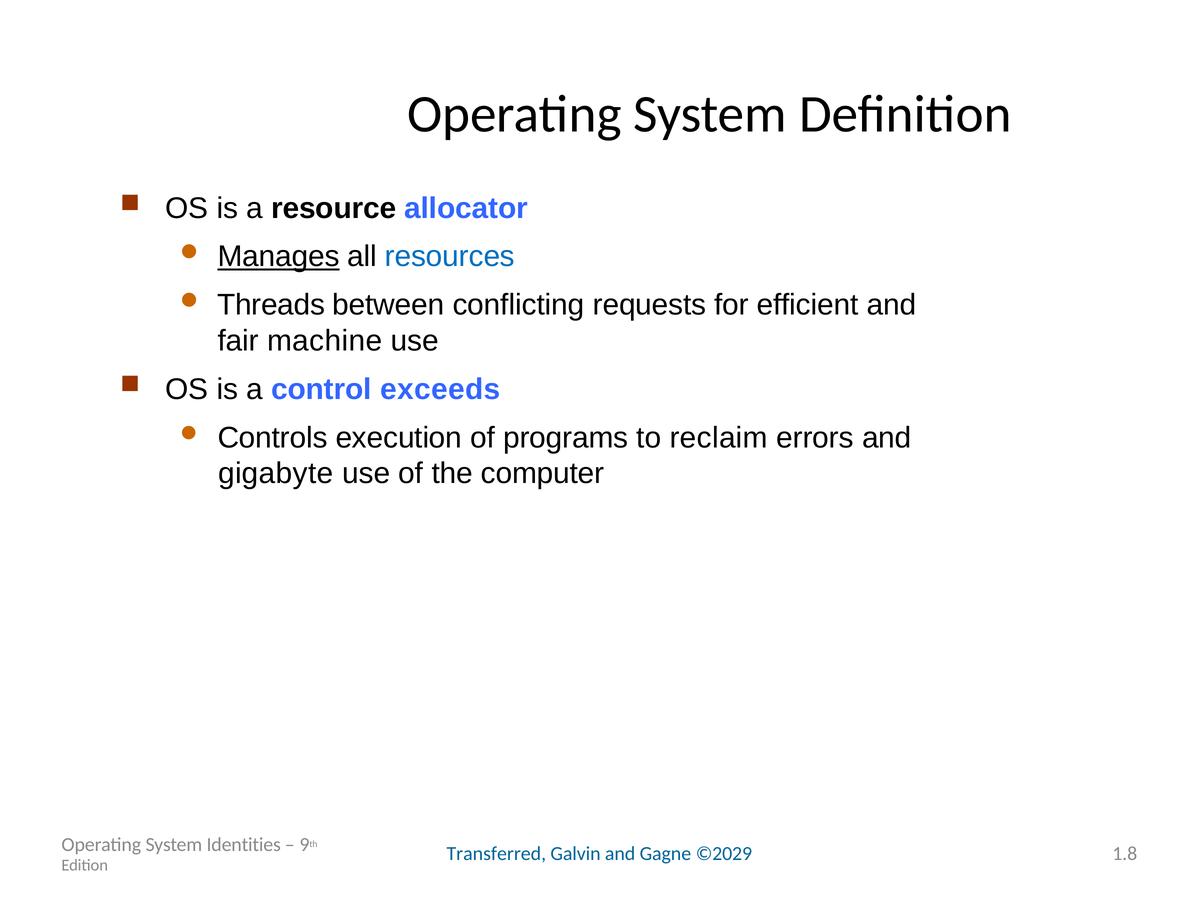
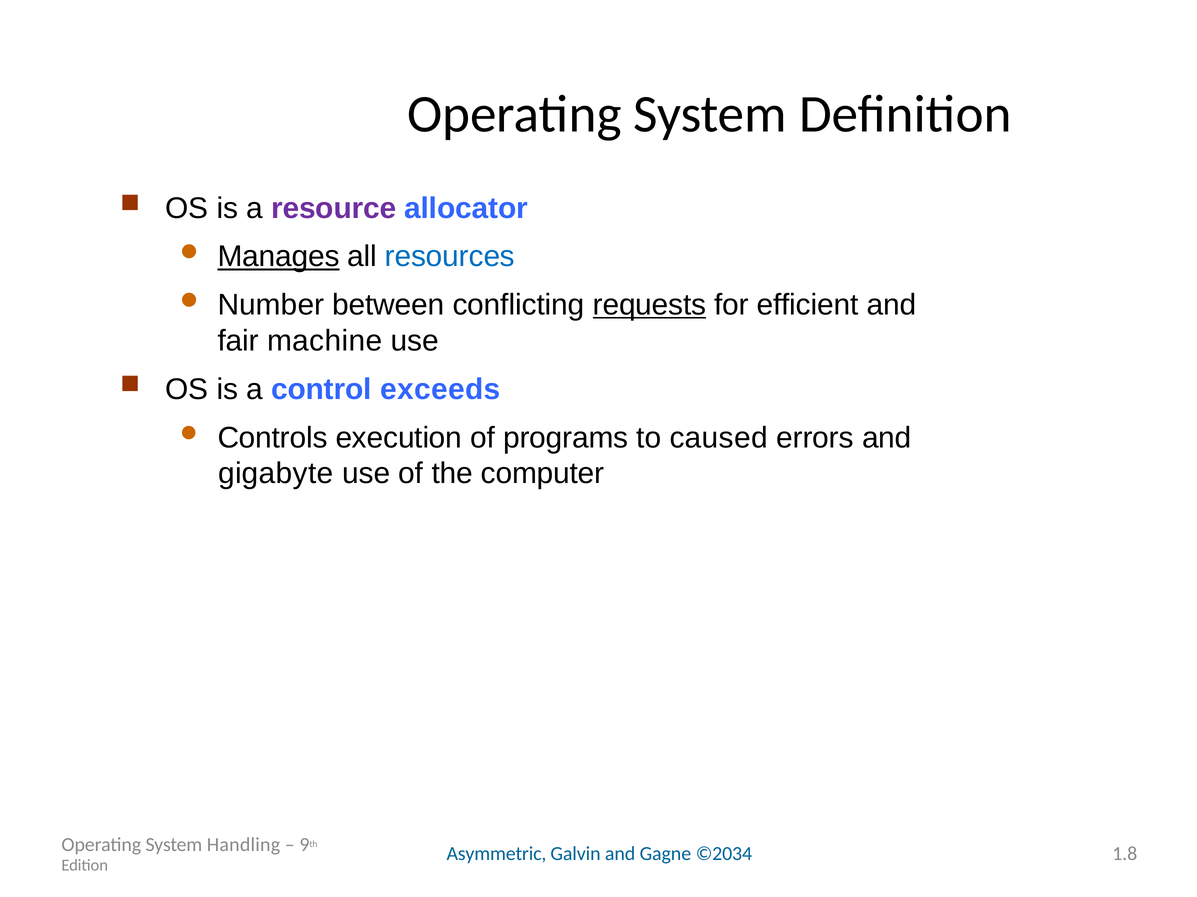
resource colour: black -> purple
Threads: Threads -> Number
requests underline: none -> present
reclaim: reclaim -> caused
Identities: Identities -> Handling
Transferred: Transferred -> Asymmetric
©2029: ©2029 -> ©2034
